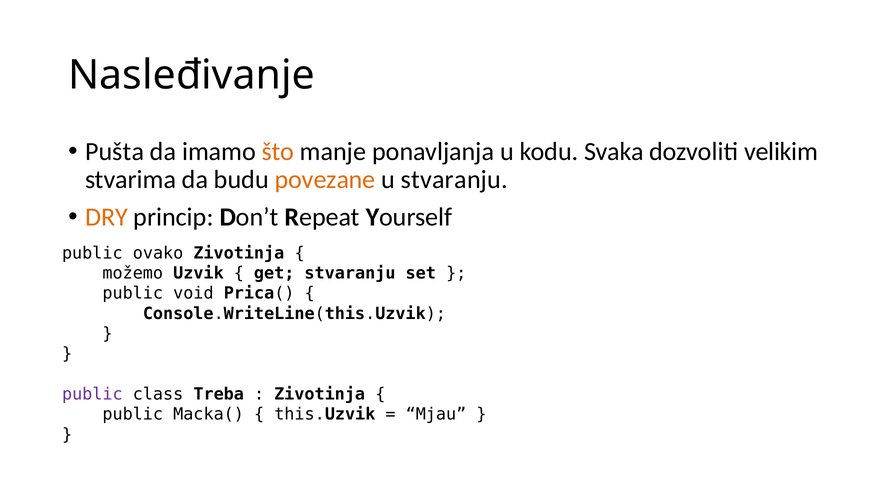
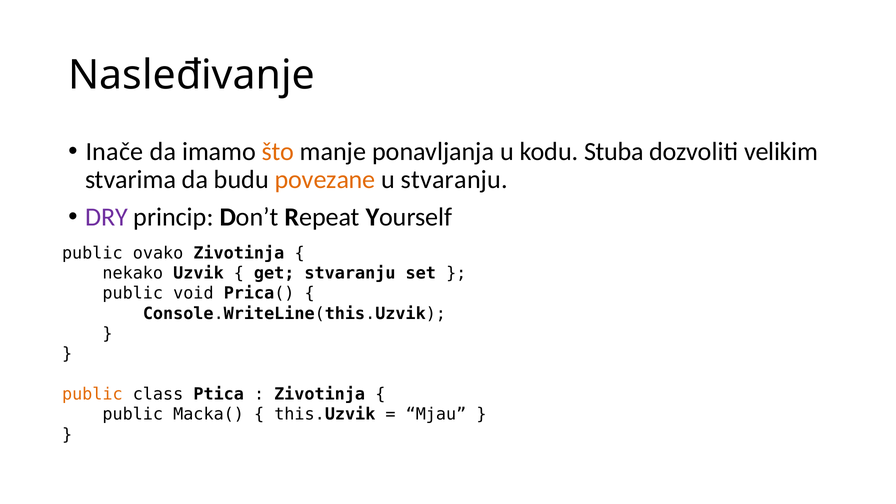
Pušta: Pušta -> Inače
Svaka: Svaka -> Stuba
DRY colour: orange -> purple
možemo: možemo -> nekako
public at (92, 394) colour: purple -> orange
Treba: Treba -> Ptica
